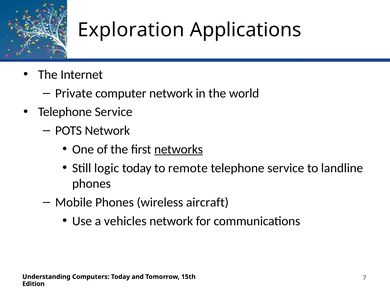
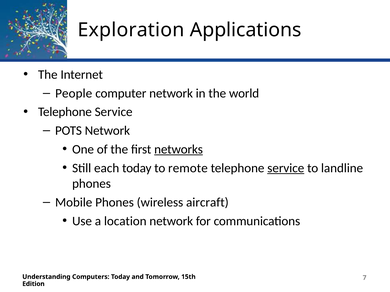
Private: Private -> People
logic: logic -> each
service at (286, 168) underline: none -> present
vehicles: vehicles -> location
